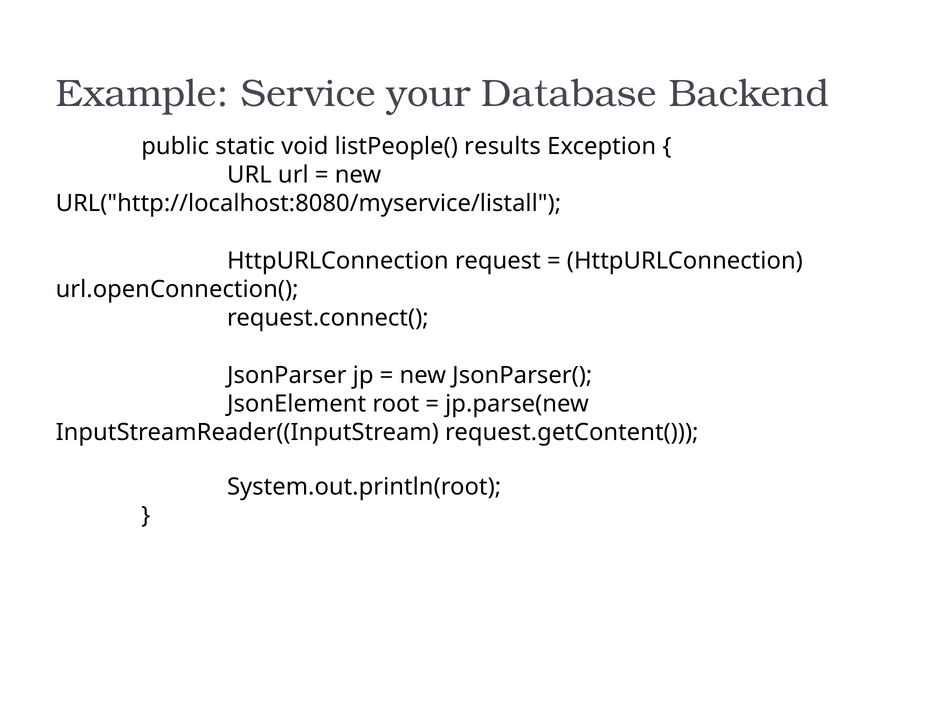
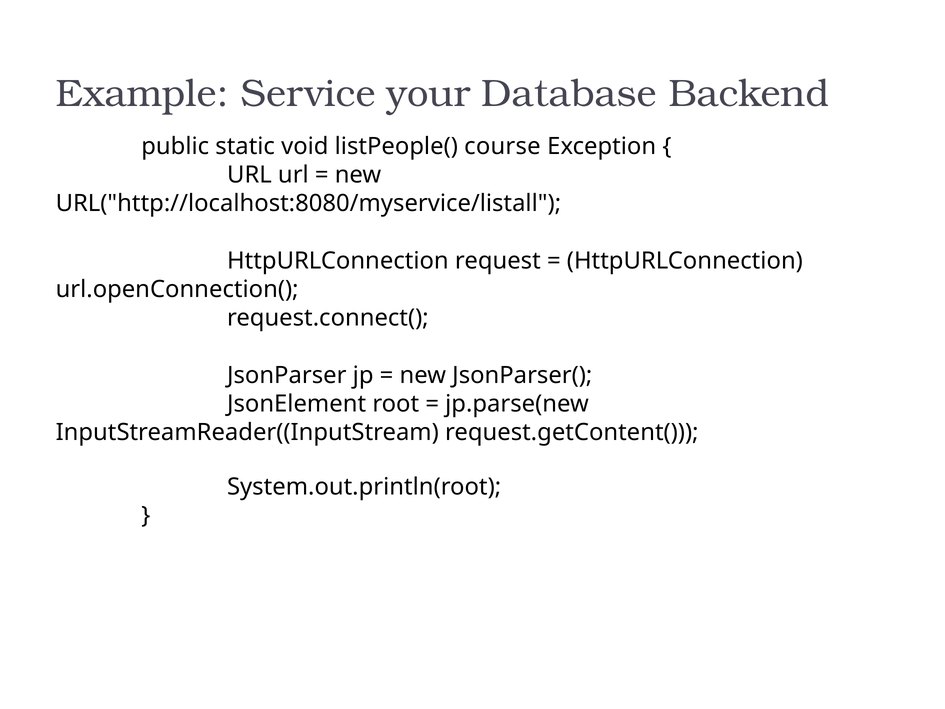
results: results -> course
